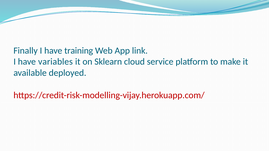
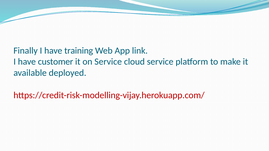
variables: variables -> customer
on Sklearn: Sklearn -> Service
